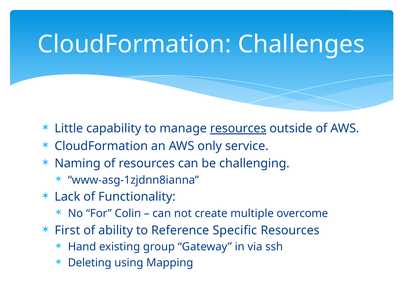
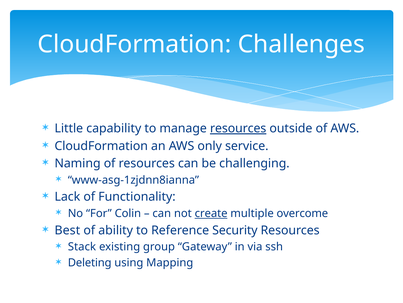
create underline: none -> present
First: First -> Best
Specific: Specific -> Security
Hand: Hand -> Stack
